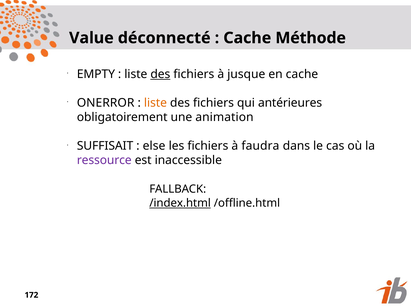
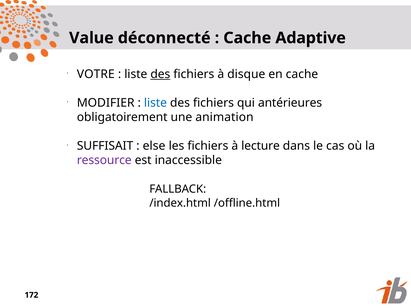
Méthode: Méthode -> Adaptive
EMPTY: EMPTY -> VOTRE
jusque: jusque -> disque
ONERROR: ONERROR -> MODIFIER
liste at (155, 103) colour: orange -> blue
faudra: faudra -> lecture
/index.html underline: present -> none
